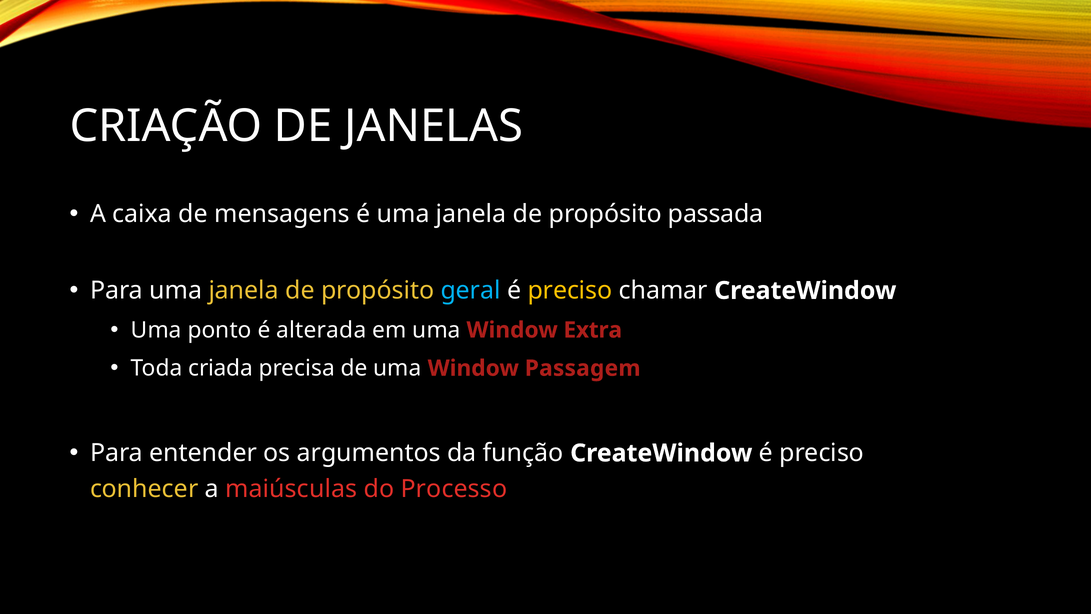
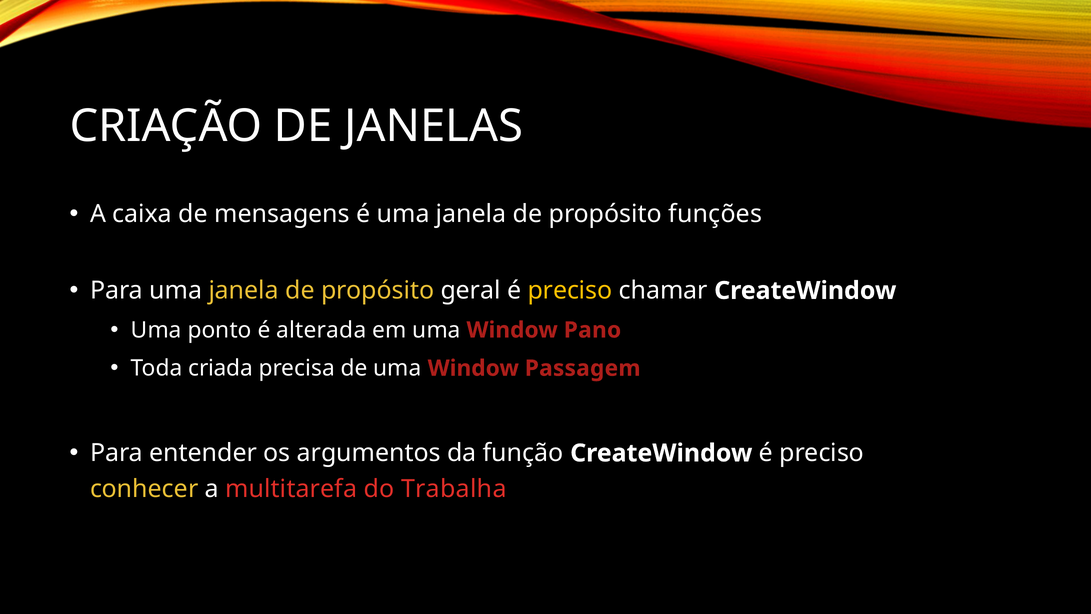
passada: passada -> funções
geral colour: light blue -> white
Extra: Extra -> Pano
maiúsculas: maiúsculas -> multitarefa
Processo: Processo -> Trabalha
